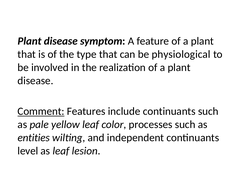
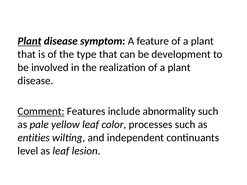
Plant at (30, 41) underline: none -> present
physiological: physiological -> development
include continuants: continuants -> abnormality
